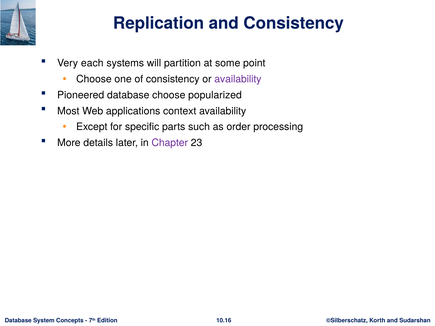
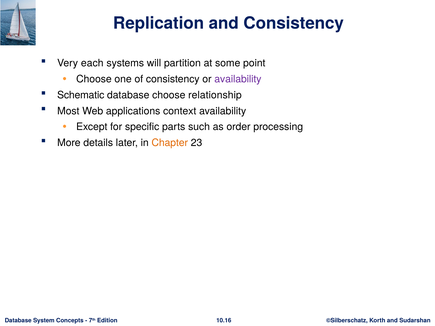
Pioneered: Pioneered -> Schematic
popularized: popularized -> relationship
Chapter colour: purple -> orange
